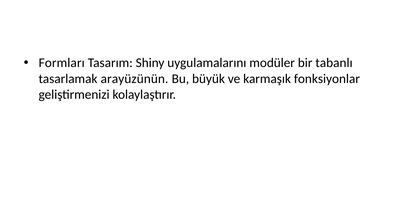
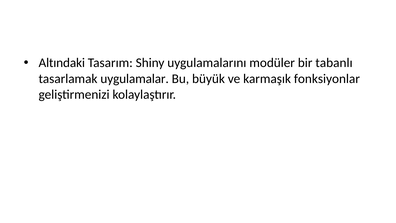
Formları: Formları -> Altındaki
arayüzünün: arayüzünün -> uygulamalar
